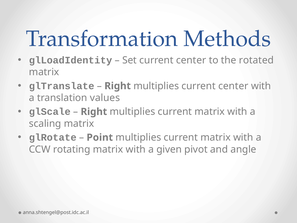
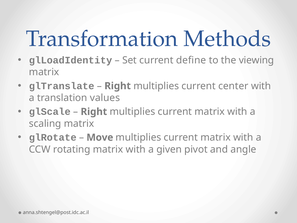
Set current center: center -> define
rotated: rotated -> viewing
Point: Point -> Move
